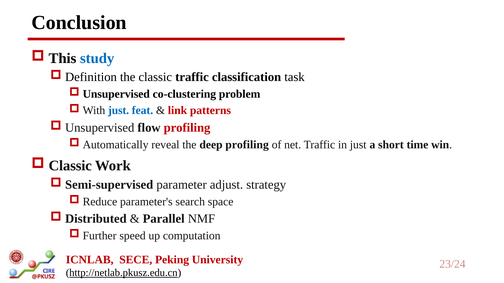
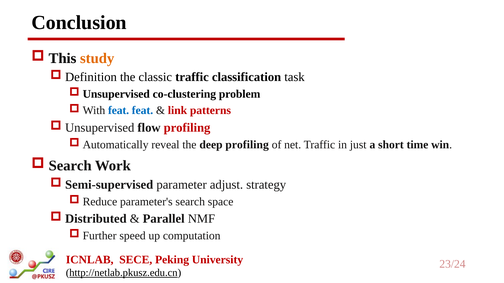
study colour: blue -> orange
With just: just -> feat
Classic at (70, 166): Classic -> Search
